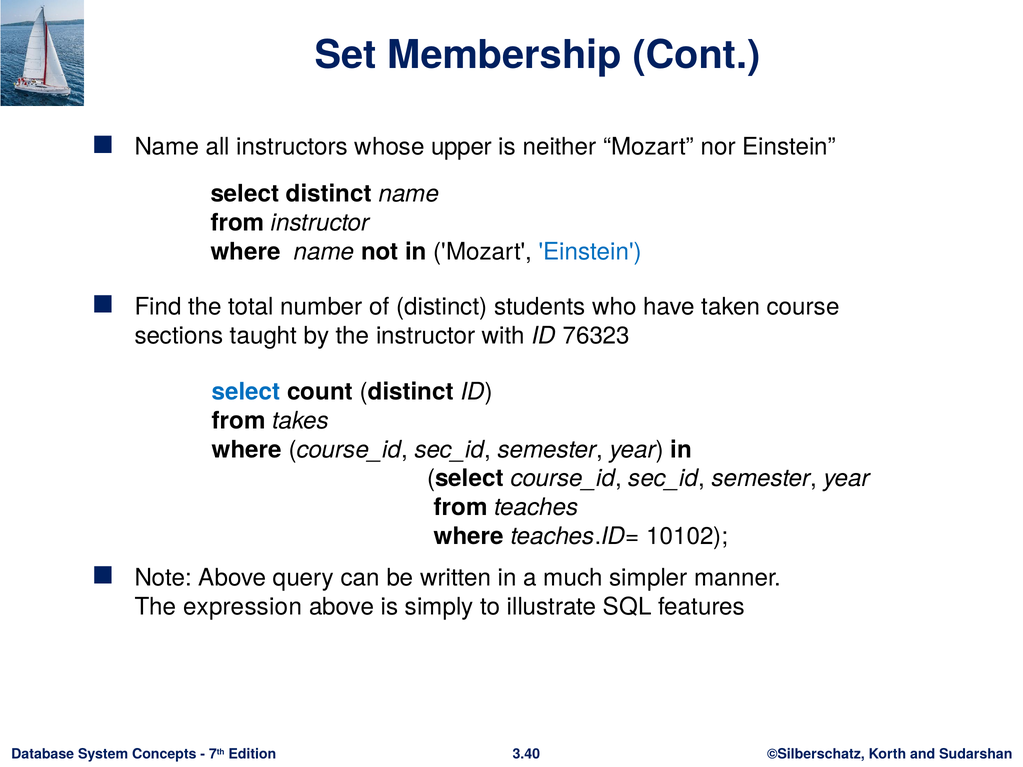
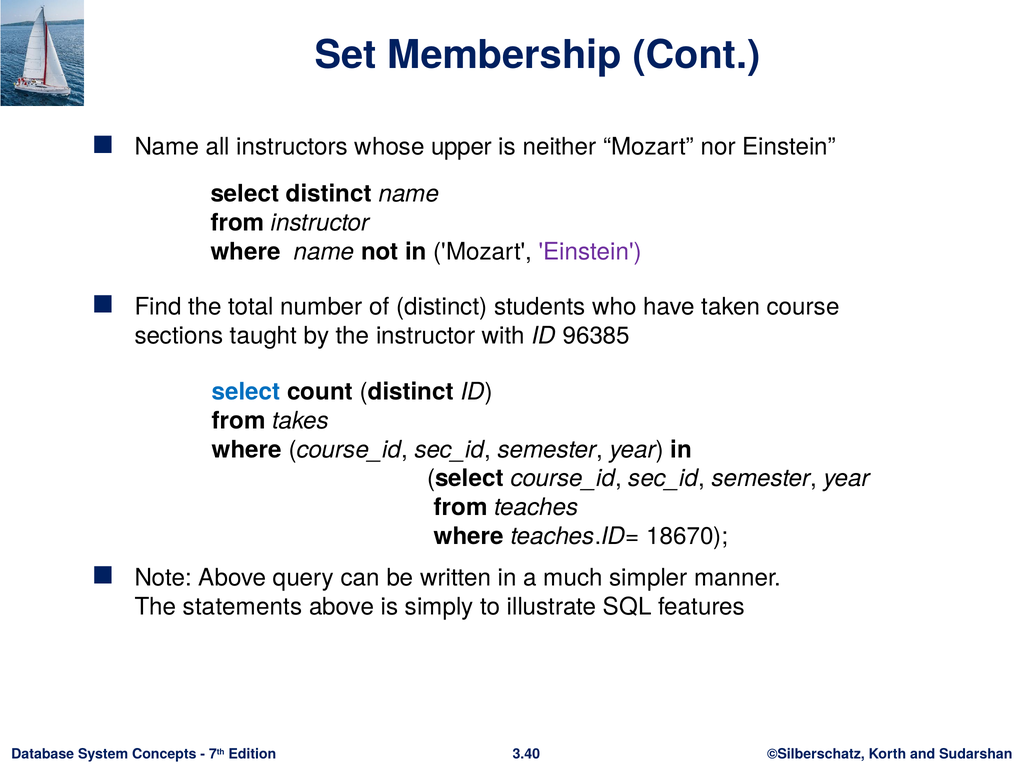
Einstein at (590, 252) colour: blue -> purple
76323: 76323 -> 96385
10102: 10102 -> 18670
expression: expression -> statements
